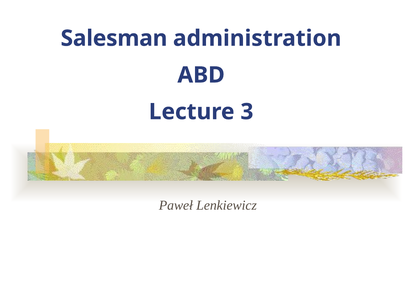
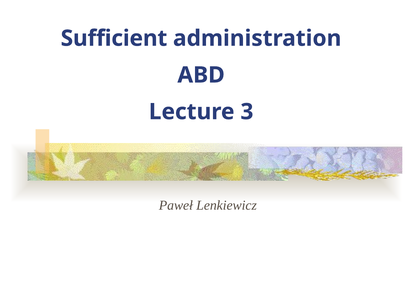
Salesman: Salesman -> Sufficient
